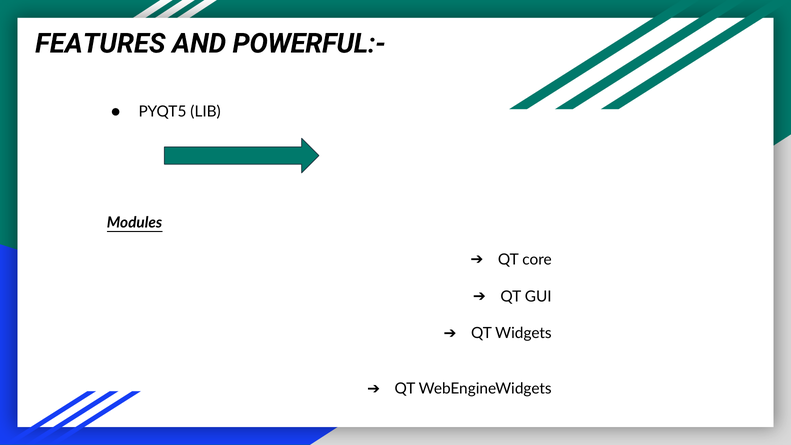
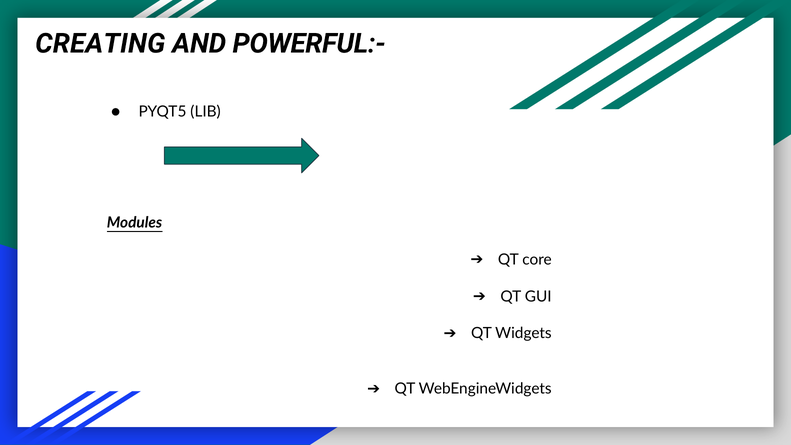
FEATURES: FEATURES -> CREATING
